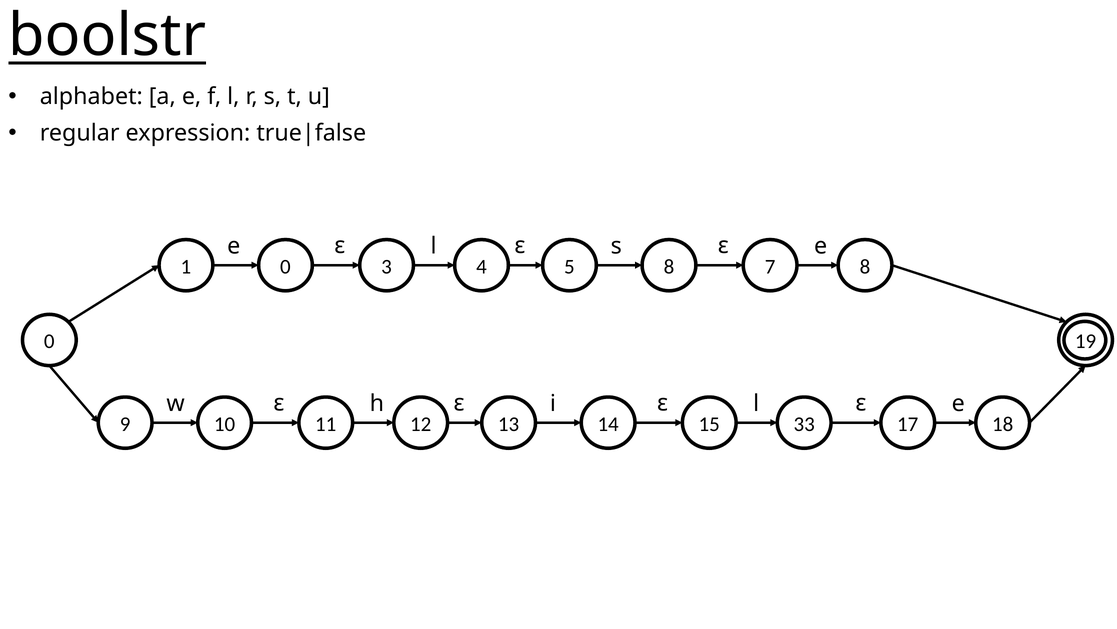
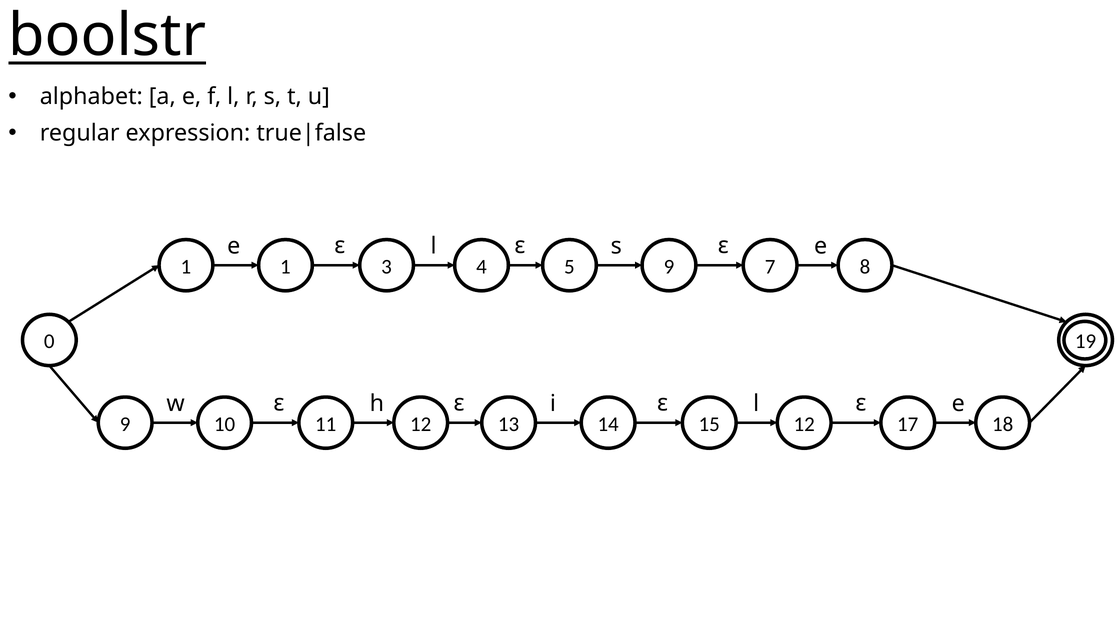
1 0: 0 -> 1
5 8: 8 -> 9
14 33: 33 -> 12
